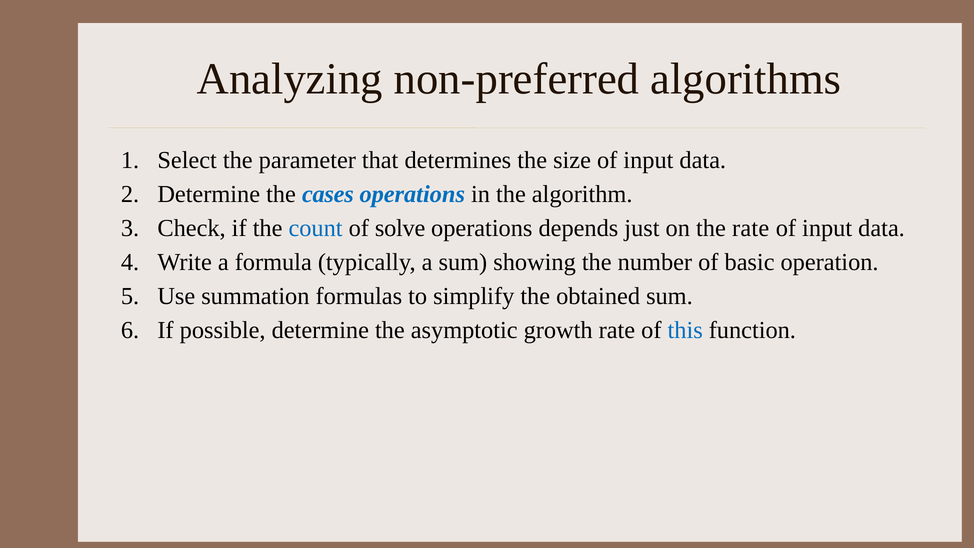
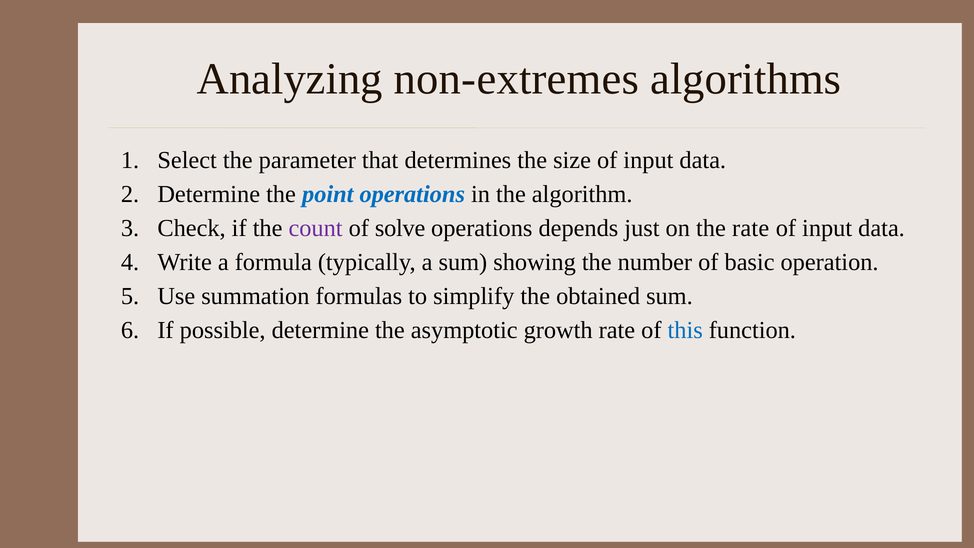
non-preferred: non-preferred -> non-extremes
cases: cases -> point
count colour: blue -> purple
